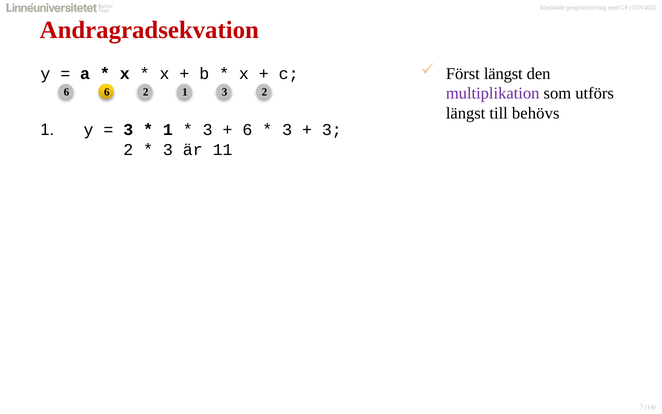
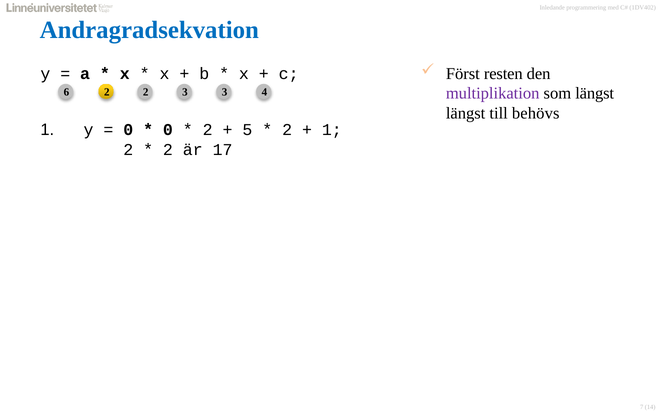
Andragradsekvation colour: red -> blue
Först längst: längst -> resten
som utförs: utförs -> längst
6 6: 6 -> 2
2 1: 1 -> 3
2 at (264, 92): 2 -> 4
3 at (128, 130): 3 -> 0
1 at (168, 130): 1 -> 0
3 at (208, 130): 3 -> 2
6 at (247, 130): 6 -> 5
3 at (287, 130): 3 -> 2
3 at (332, 130): 3 -> 1
3 at (168, 150): 3 -> 2
11: 11 -> 17
